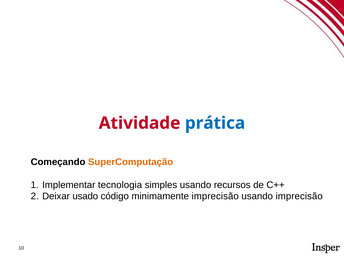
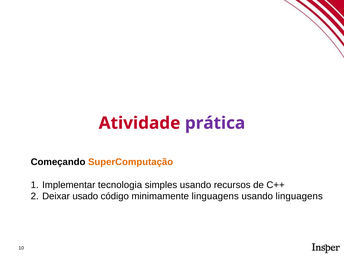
prática colour: blue -> purple
minimamente imprecisão: imprecisão -> linguagens
usando imprecisão: imprecisão -> linguagens
